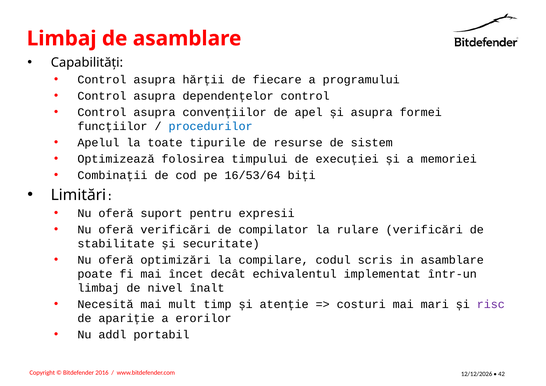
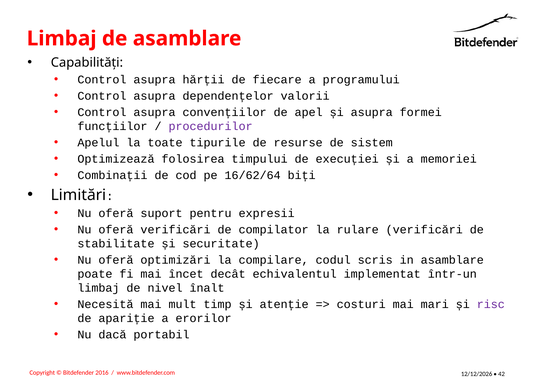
dependențelor control: control -> valorii
procedurilor colour: blue -> purple
16/53/64: 16/53/64 -> 16/62/64
addl: addl -> dacă
